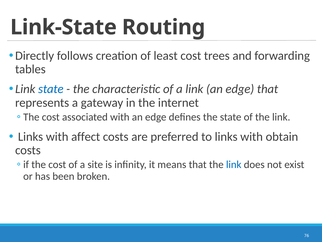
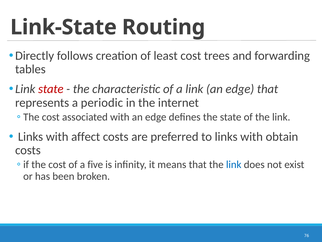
state at (51, 89) colour: blue -> red
gateway: gateway -> periodic
site: site -> five
